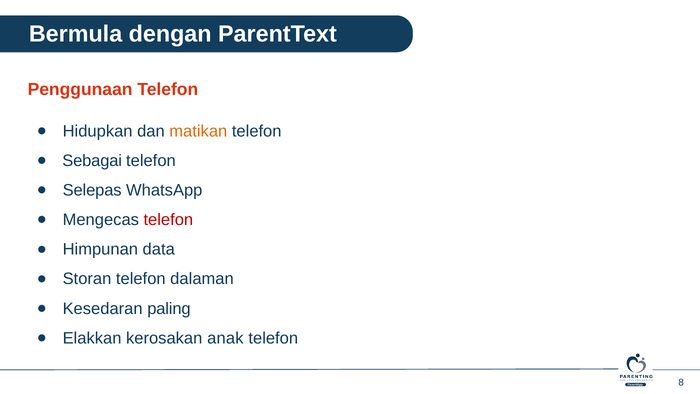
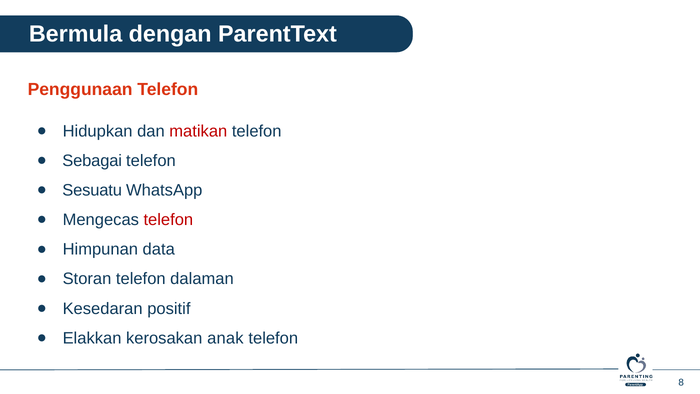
matikan colour: orange -> red
Selepas: Selepas -> Sesuatu
paling: paling -> positif
